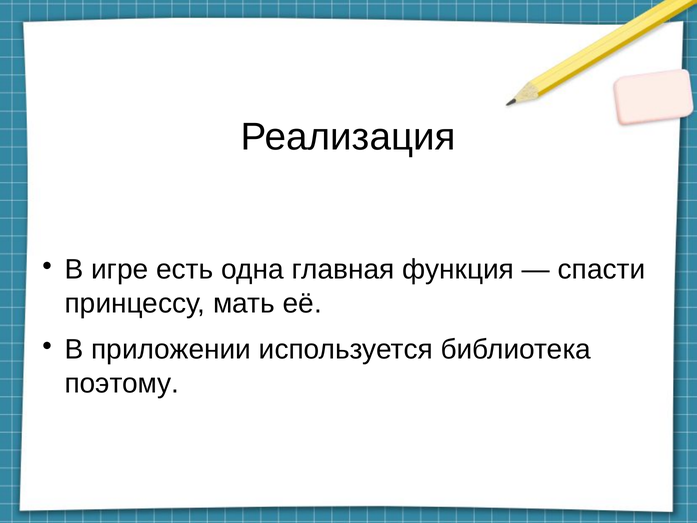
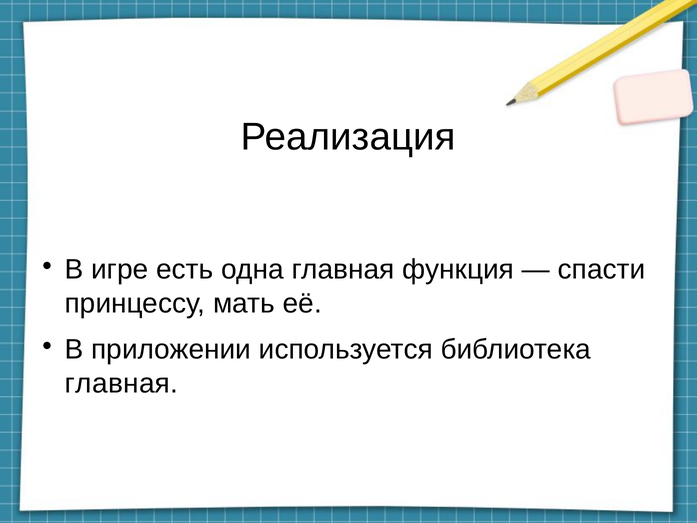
поэтому at (122, 383): поэтому -> главная
